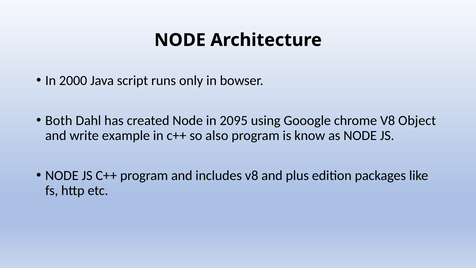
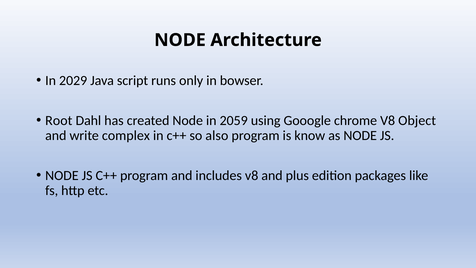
2000: 2000 -> 2029
Both: Both -> Root
2095: 2095 -> 2059
example: example -> complex
